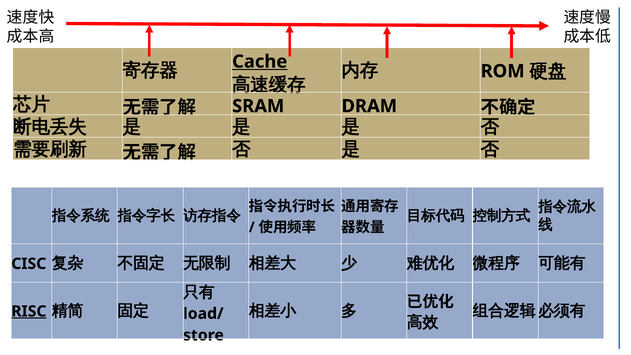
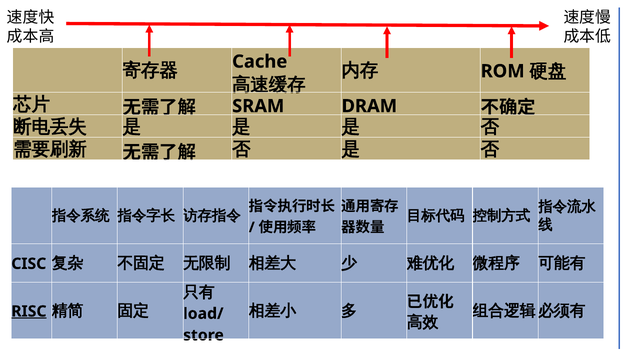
Cache underline: present -> none
